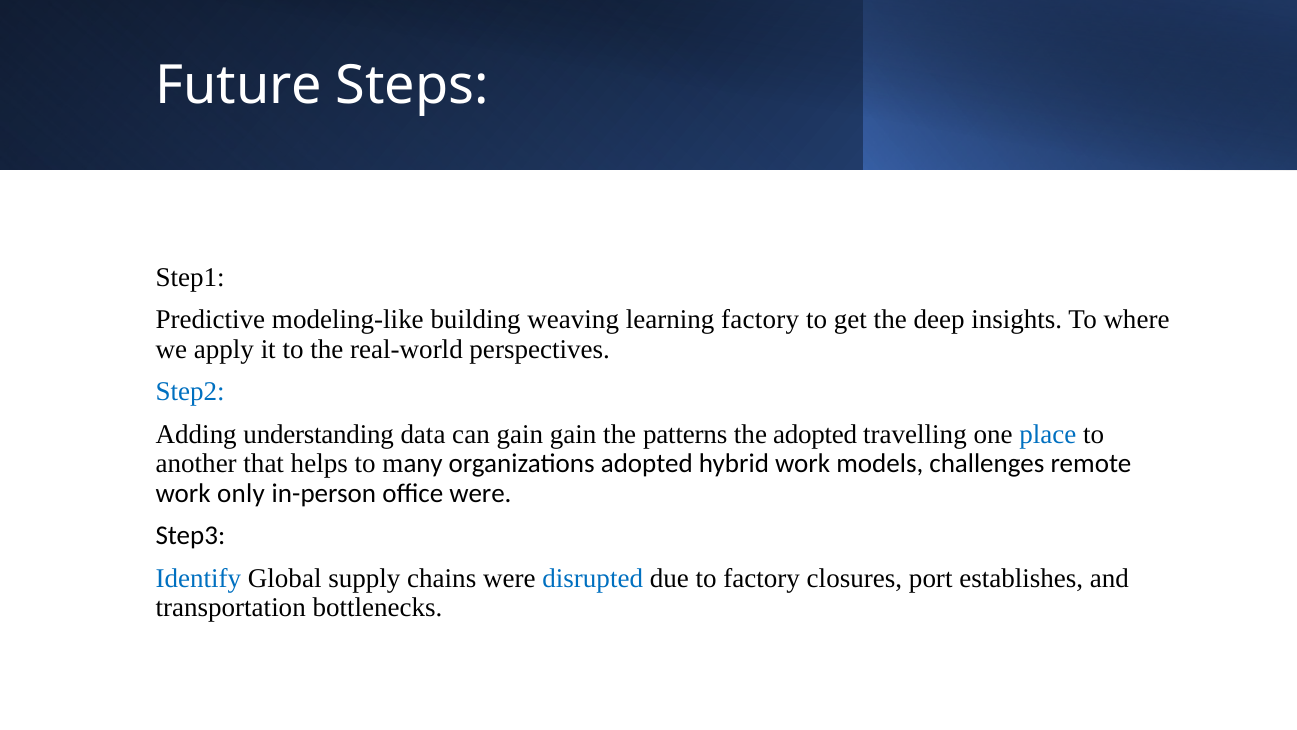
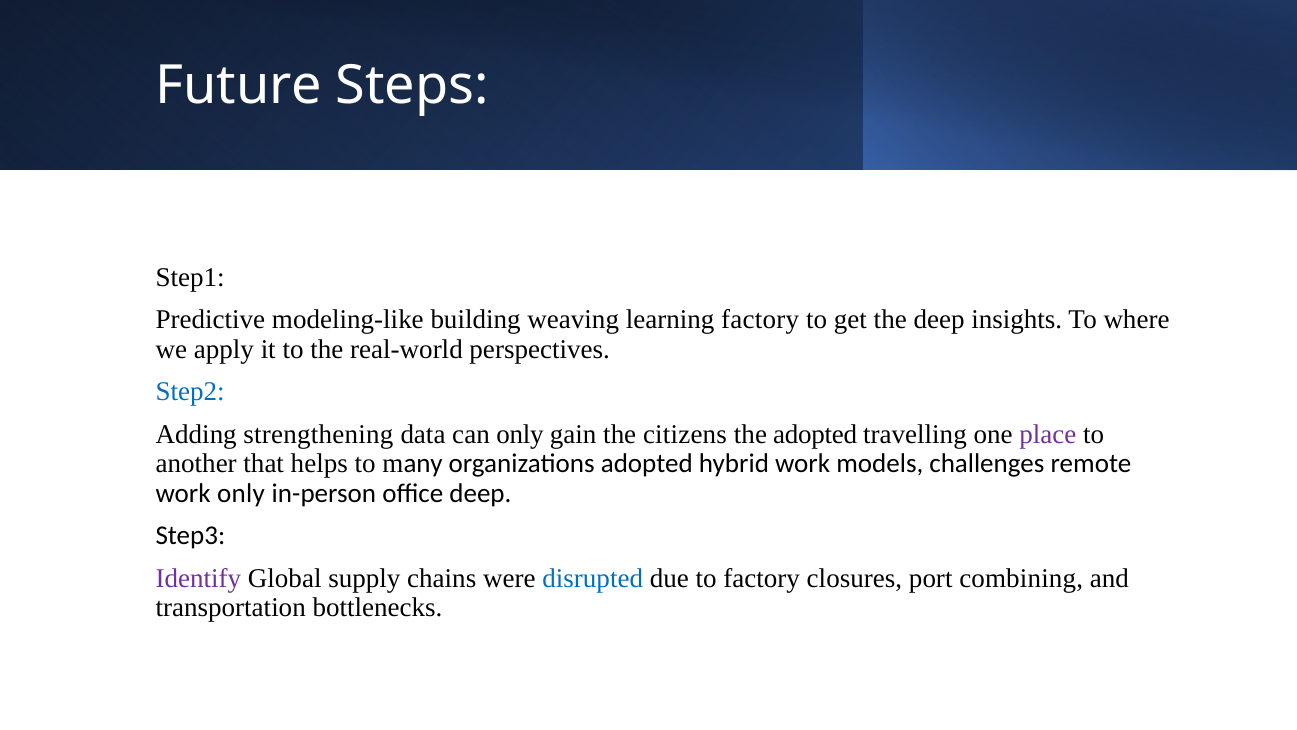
understanding: understanding -> strengthening
can gain: gain -> only
patterns: patterns -> citizens
place colour: blue -> purple
office were: were -> deep
Identify colour: blue -> purple
establishes: establishes -> combining
